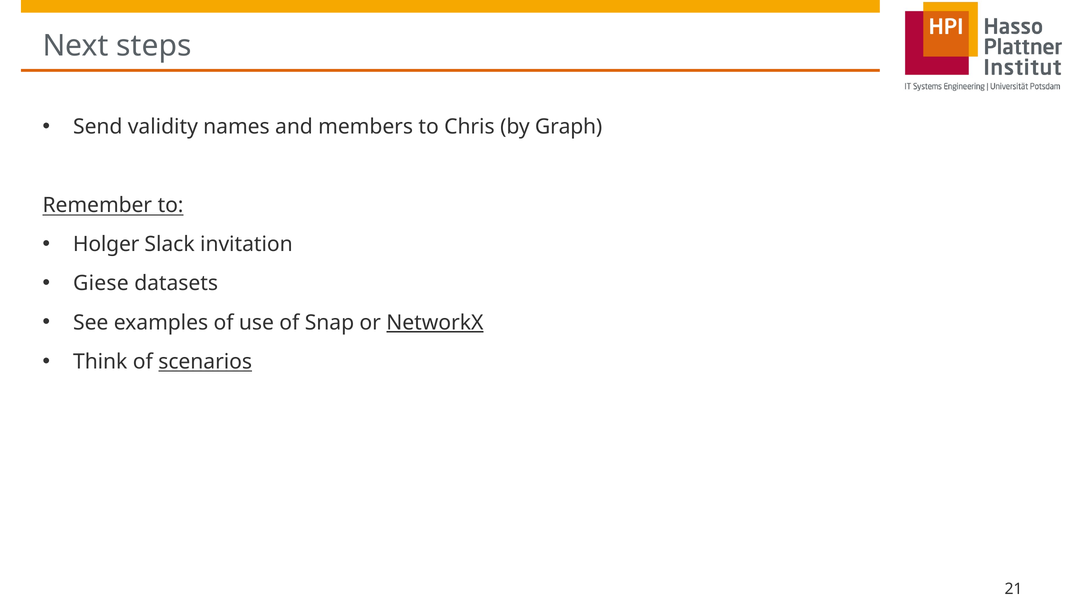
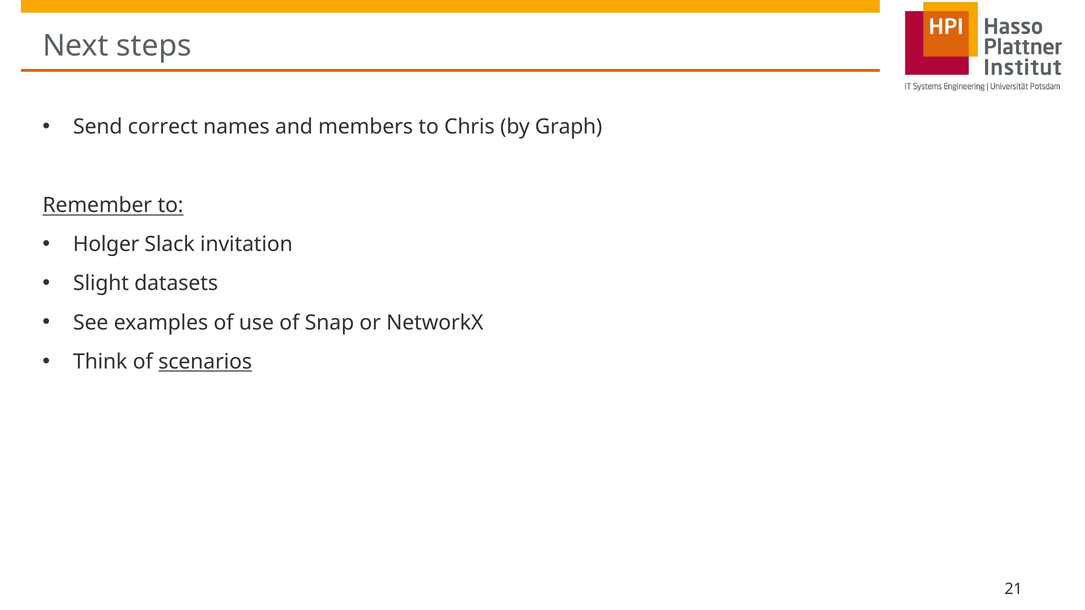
validity: validity -> correct
Giese: Giese -> Slight
NetworkX underline: present -> none
